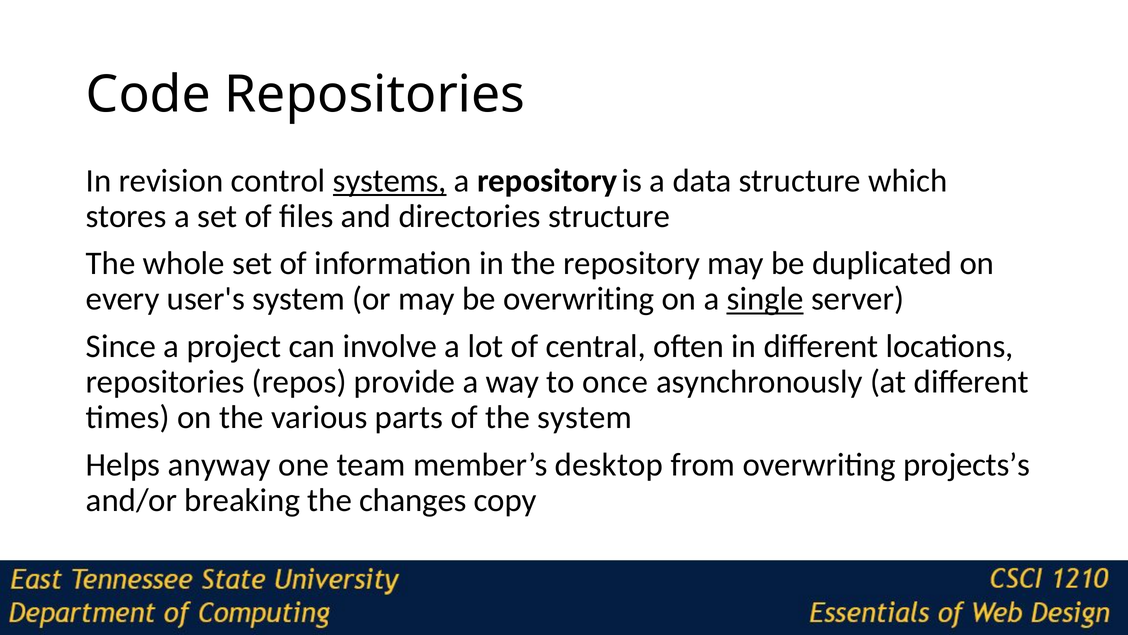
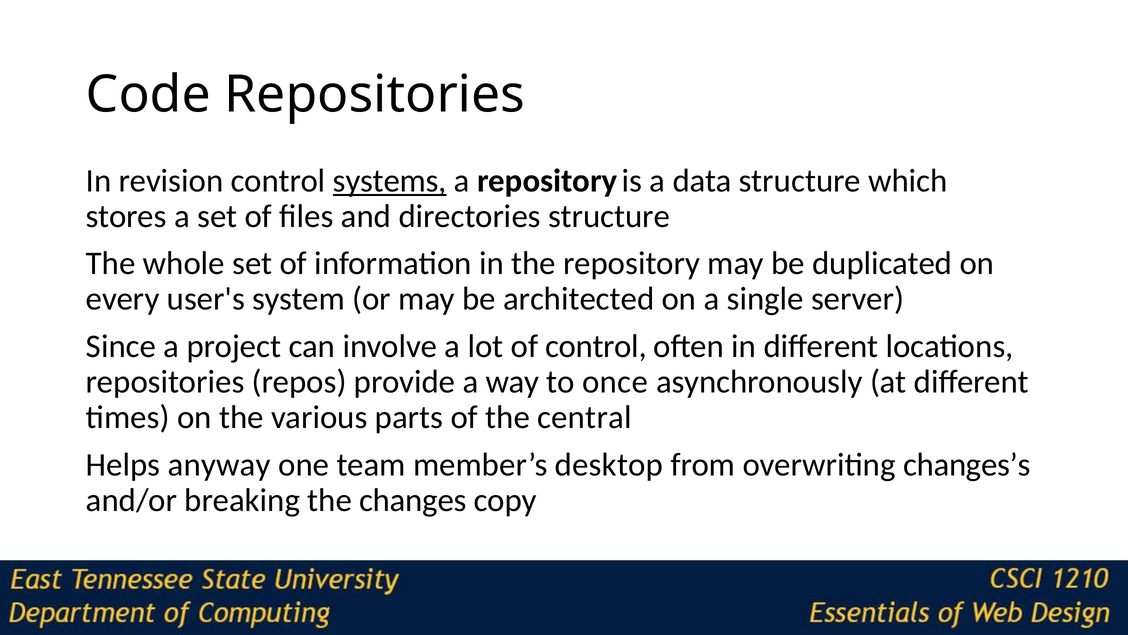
be overwriting: overwriting -> architected
single underline: present -> none
of central: central -> control
the system: system -> central
projects’s: projects’s -> changes’s
